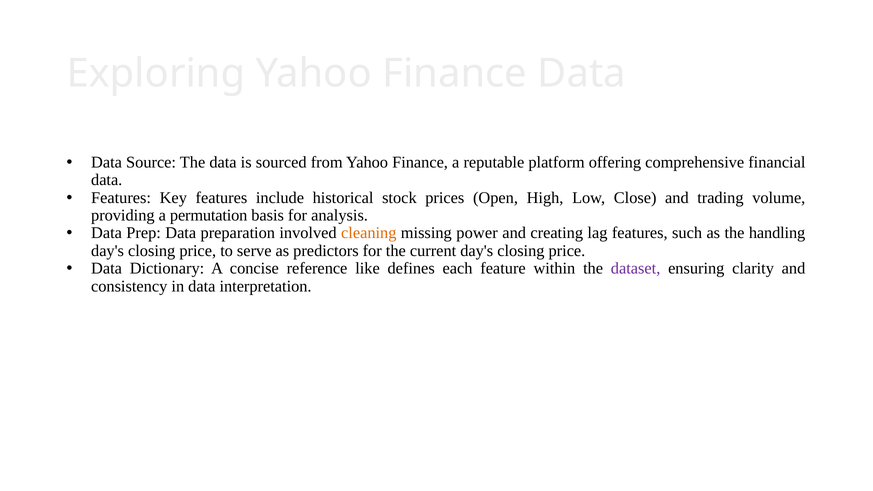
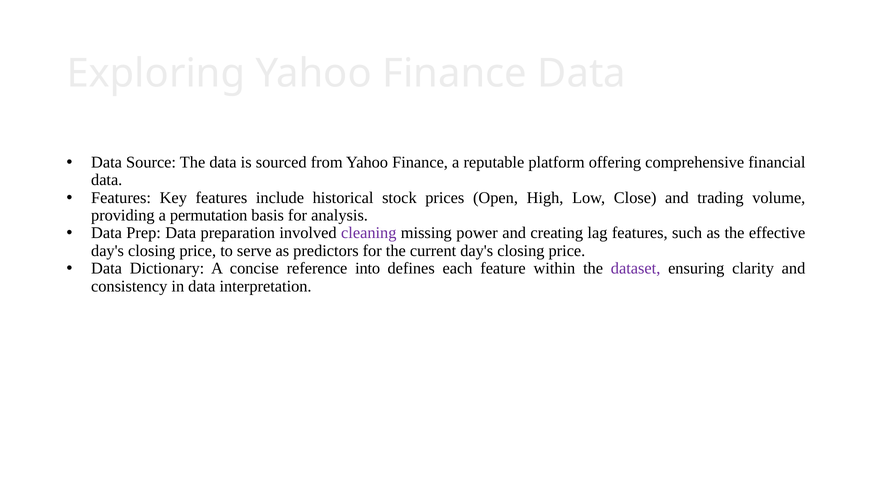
cleaning colour: orange -> purple
handling: handling -> effective
like: like -> into
